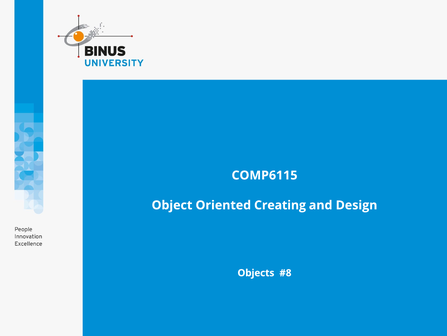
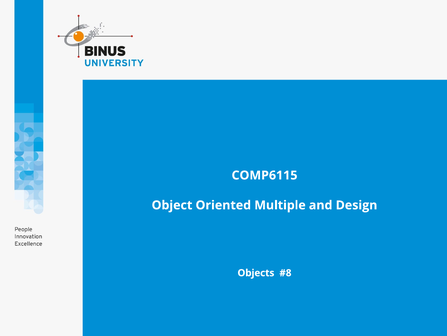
Creating: Creating -> Multiple
